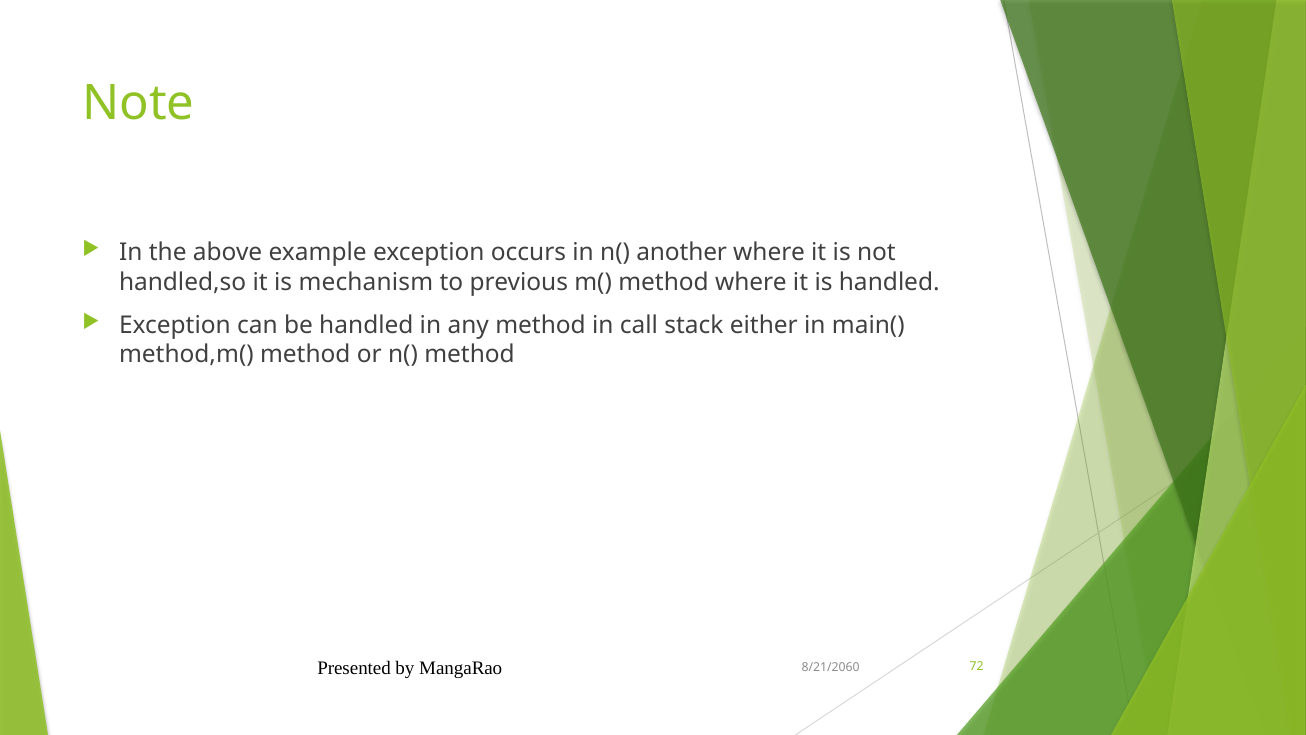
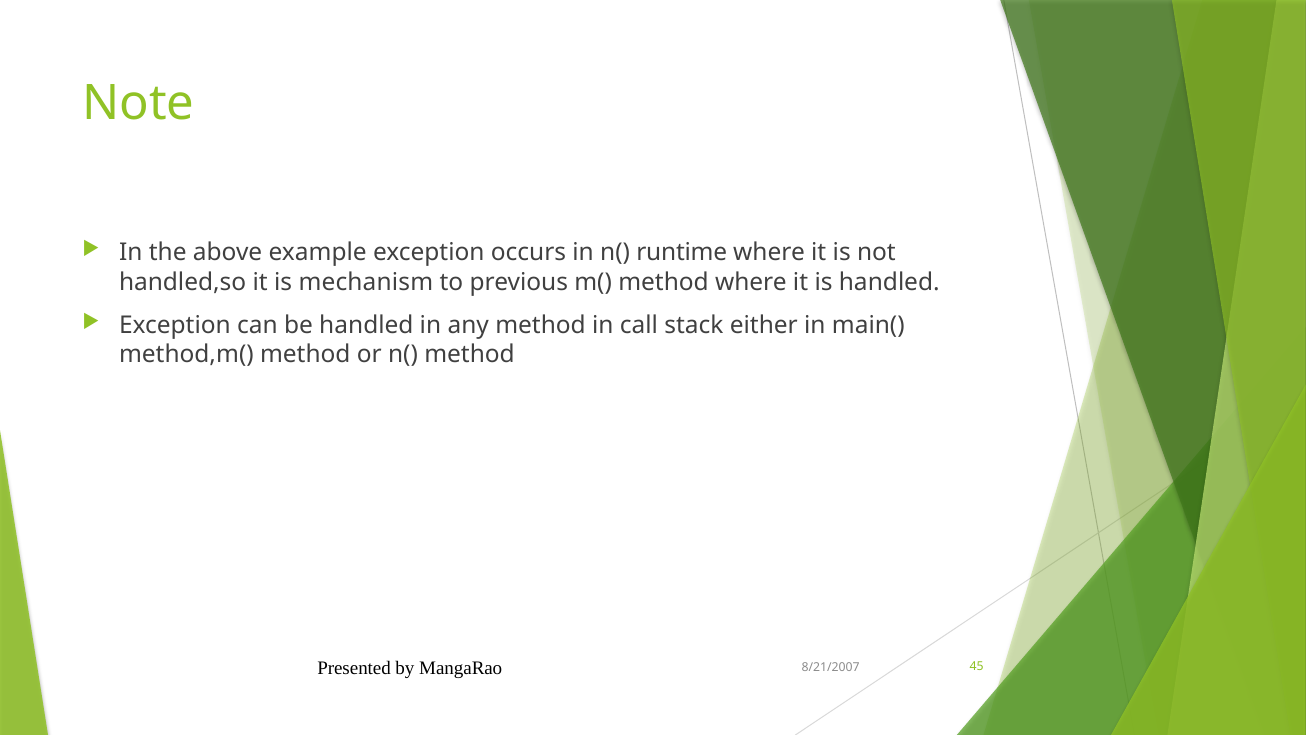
another: another -> runtime
72: 72 -> 45
8/21/2060: 8/21/2060 -> 8/21/2007
